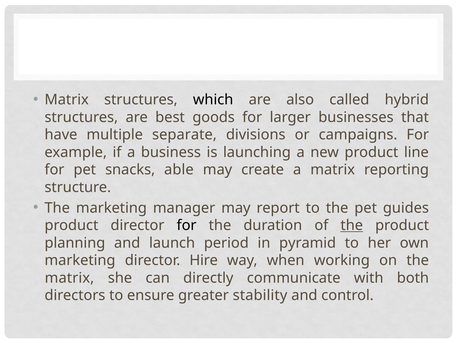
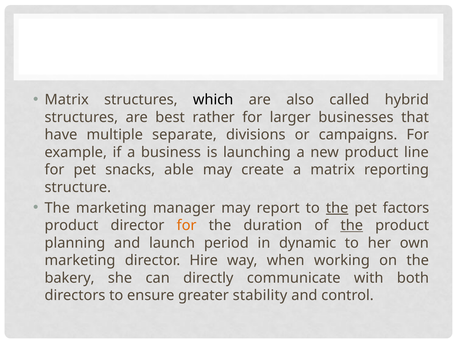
goods: goods -> rather
the at (337, 208) underline: none -> present
guides: guides -> factors
for at (187, 225) colour: black -> orange
pyramid: pyramid -> dynamic
matrix at (69, 278): matrix -> bakery
